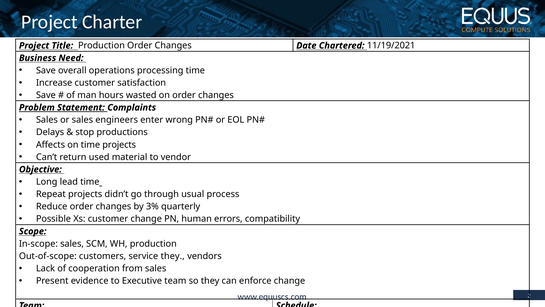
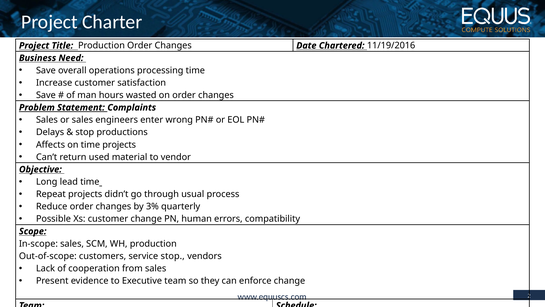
11/19/2021: 11/19/2021 -> 11/19/2016
service they: they -> stop
